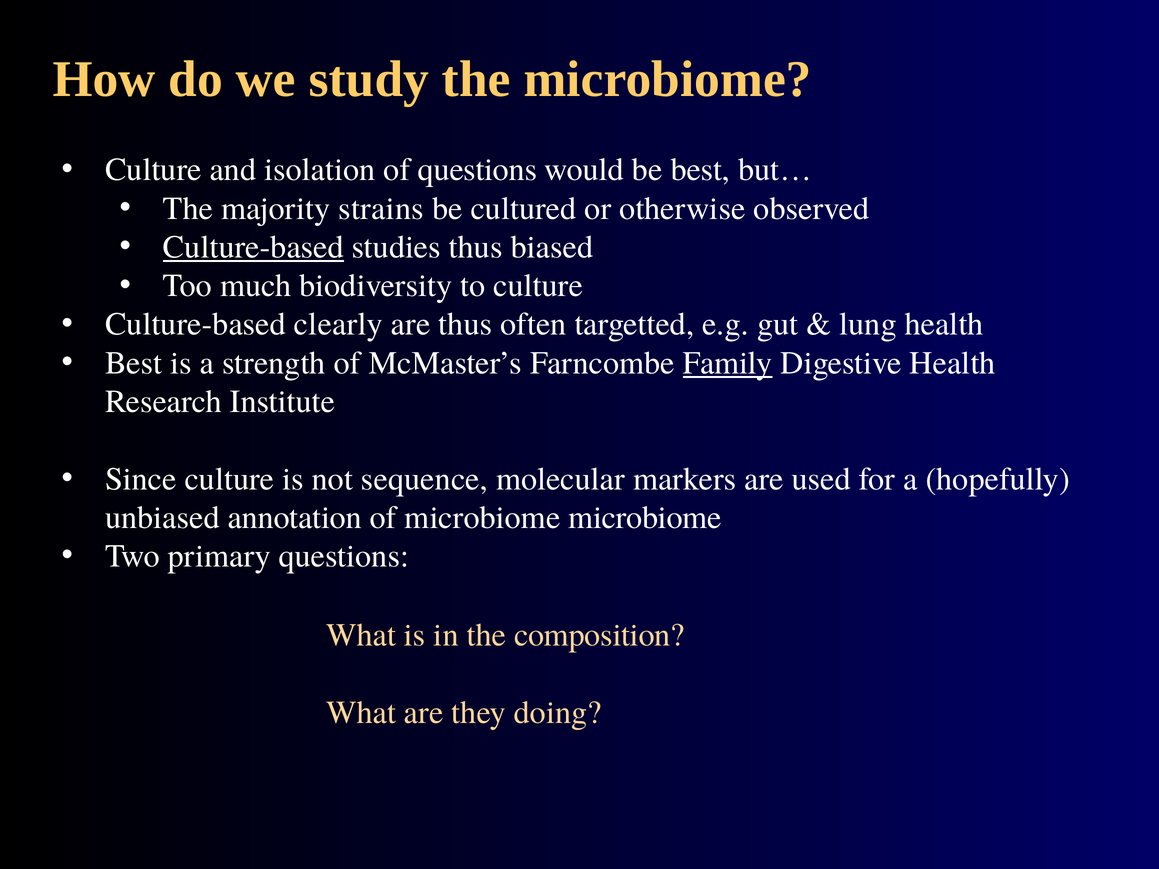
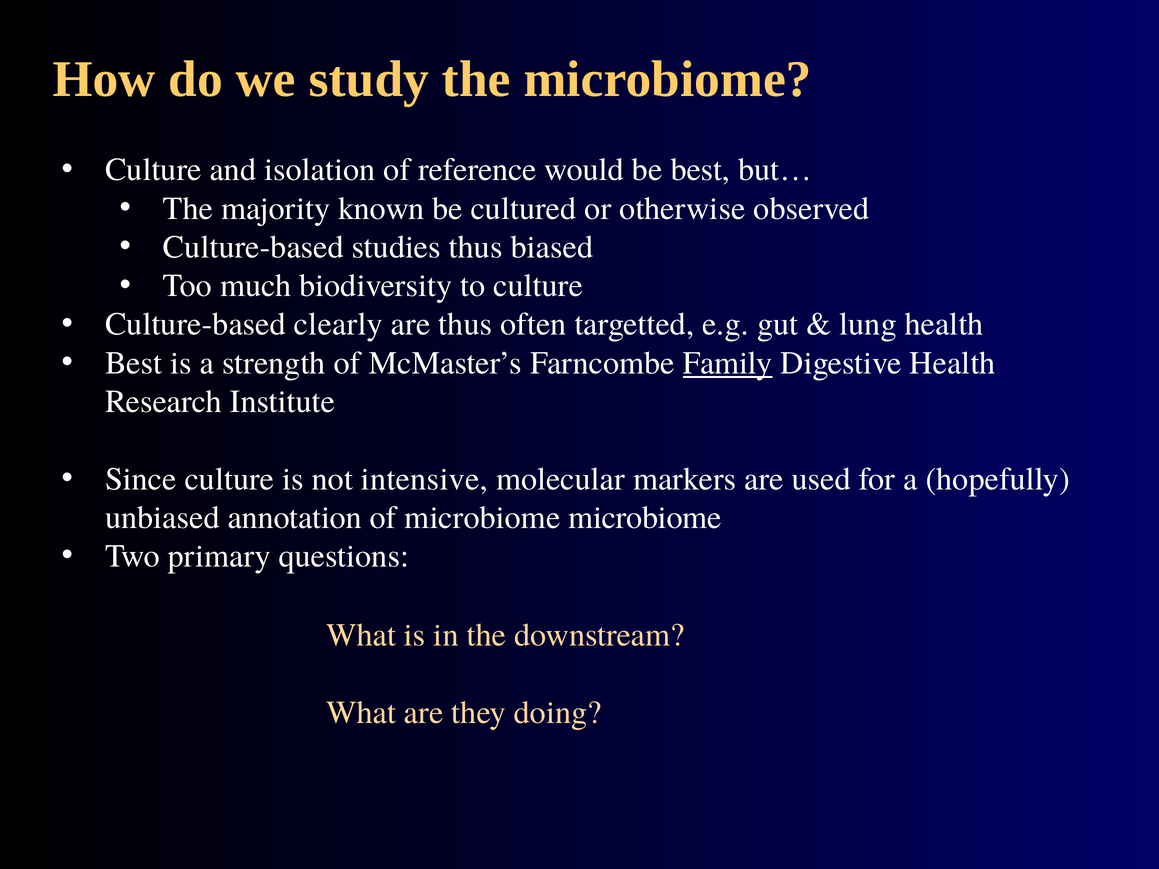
of questions: questions -> reference
strains: strains -> known
Culture-based at (253, 247) underline: present -> none
sequence: sequence -> intensive
composition: composition -> downstream
